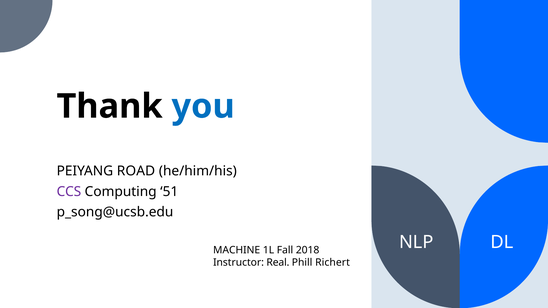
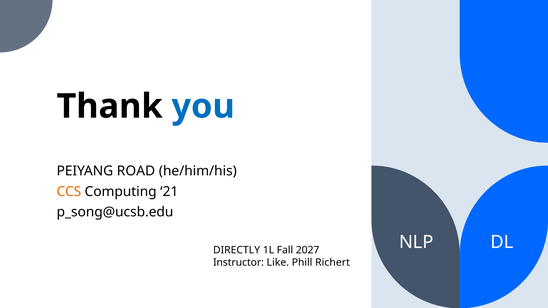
CCS colour: purple -> orange
51: 51 -> 21
MACHINE: MACHINE -> DIRECTLY
2018: 2018 -> 2027
Real: Real -> Like
